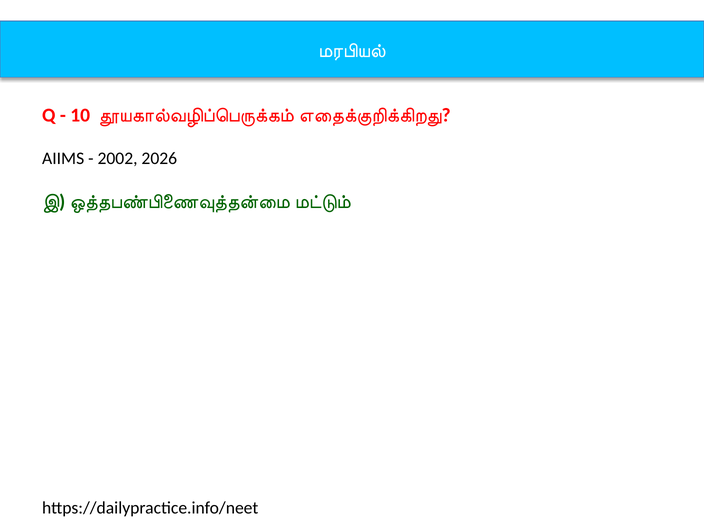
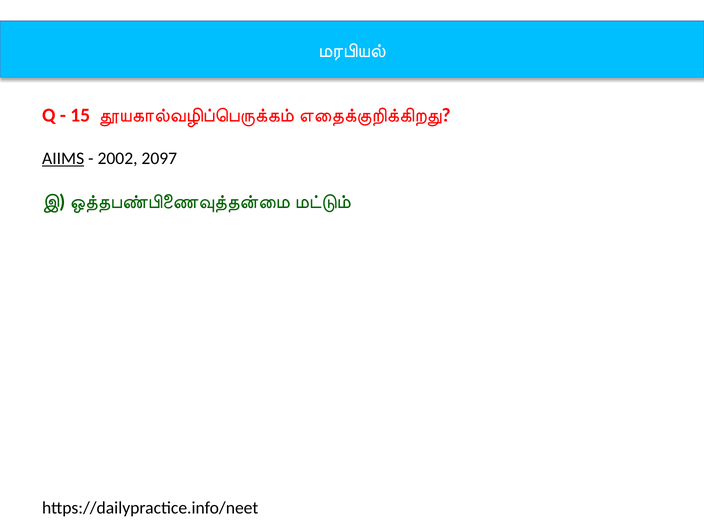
10: 10 -> 15
AIIMS underline: none -> present
2026: 2026 -> 2097
